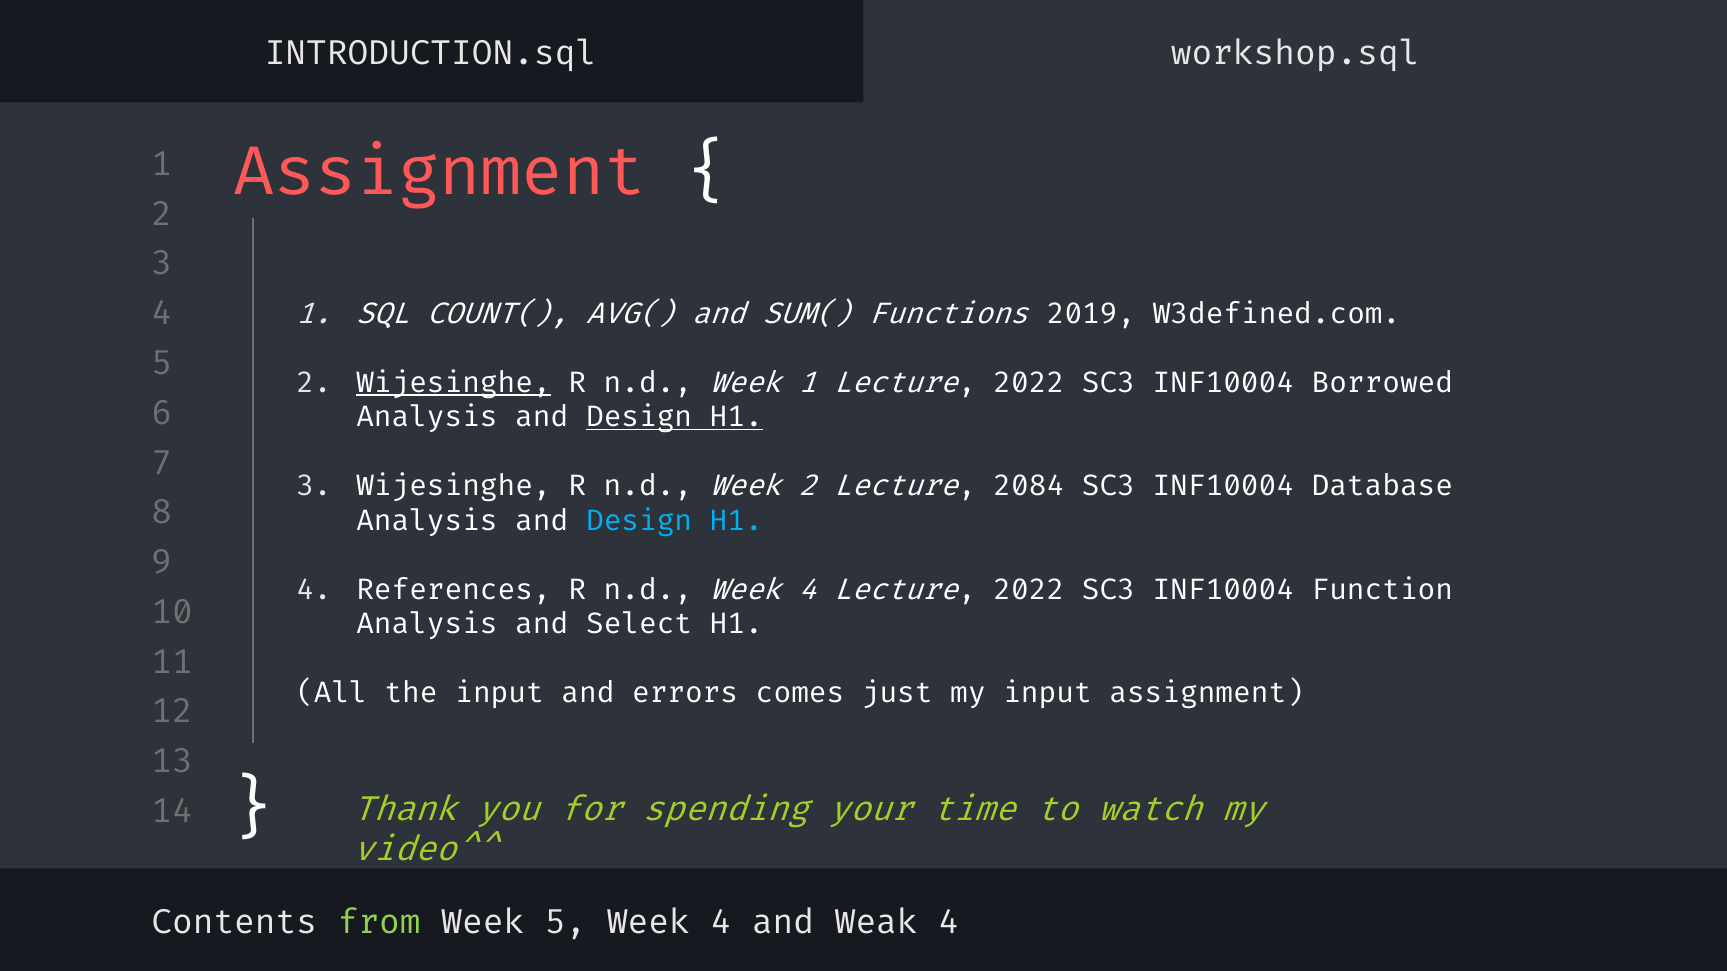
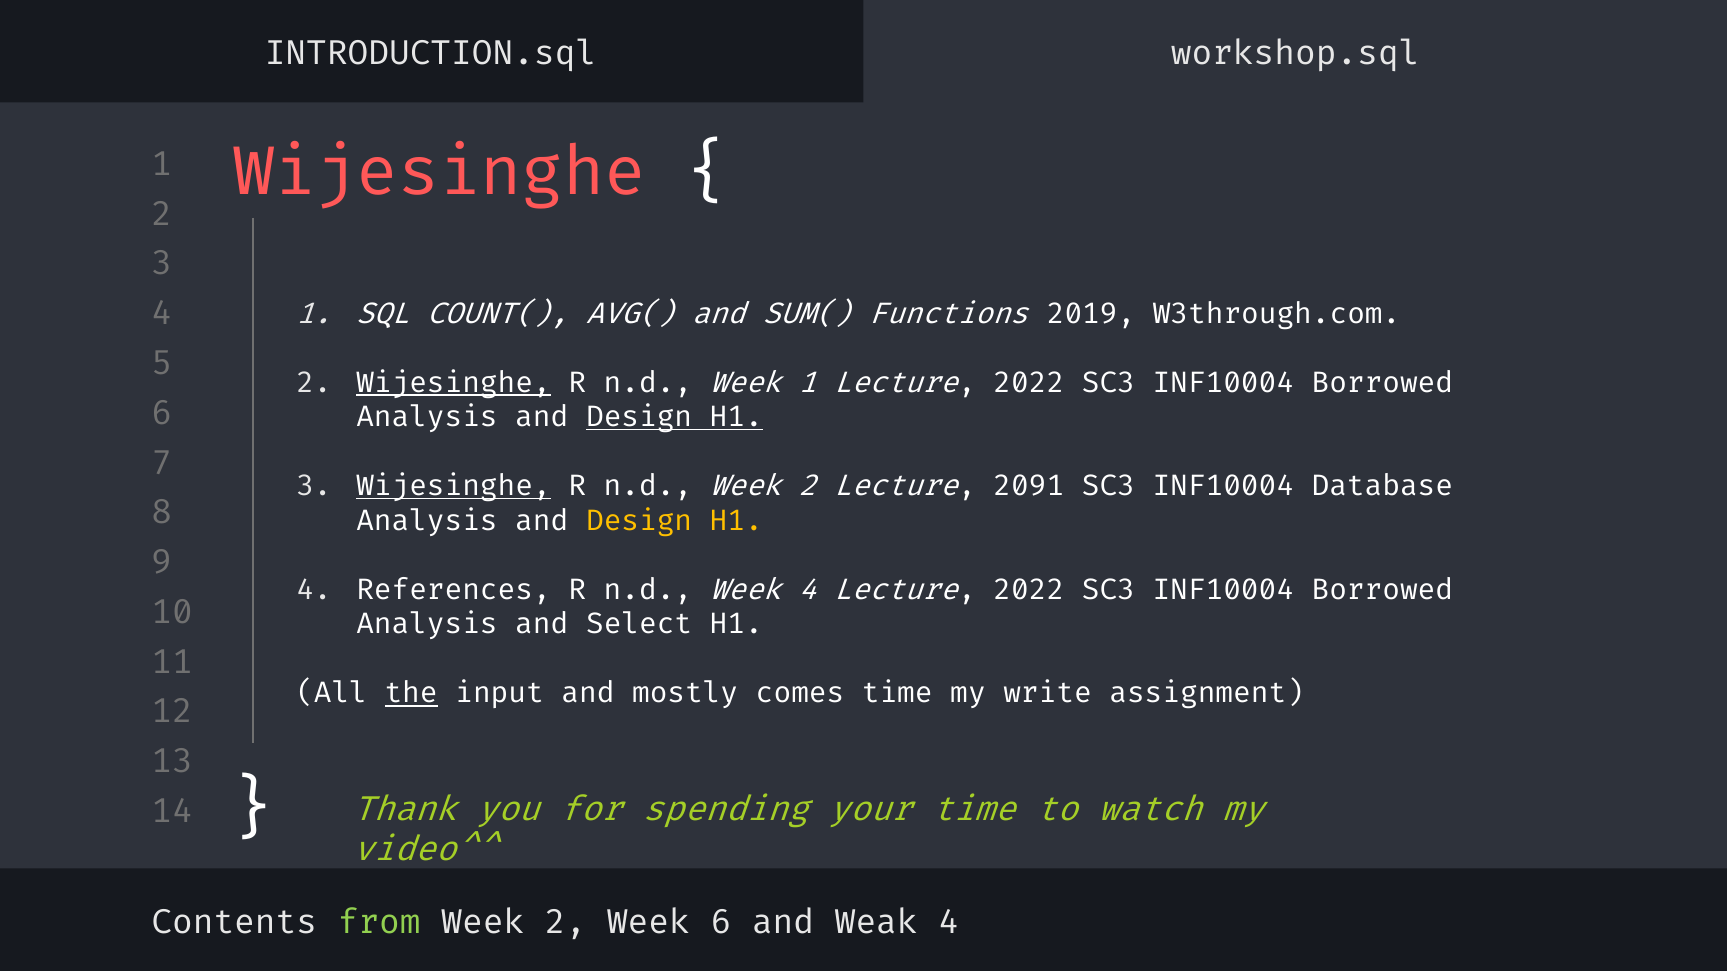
Assignment at (439, 172): Assignment -> Wijesinghe
W3defined.com: W3defined.com -> W3through.com
Wijesinghe at (453, 487) underline: none -> present
2084-SC3-INF10004-Database: 2084-SC3-INF10004-Database -> 2091-SC3-INF10004-Database
Design-H1 at (674, 521) colour: light blue -> yellow
4 Lecture 2022-SC3-INF10004-Function: 2022-SC3-INF10004-Function -> 2022-SC3-INF10004-Borrowed
the underline: none -> present
errors: errors -> mostly
comes just: just -> time
my input: input -> write
5 at (566, 923): 5 -> 2
4 at (721, 923): 4 -> 6
